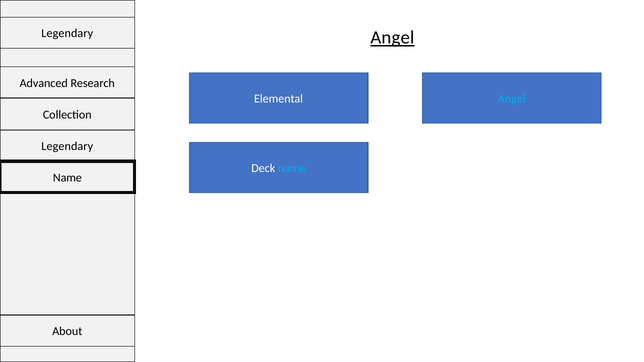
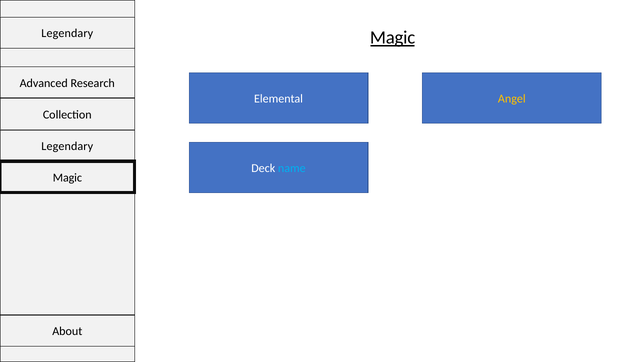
Angel at (392, 38): Angel -> Magic
Angel at (512, 99) colour: light blue -> yellow
Name at (67, 178): Name -> Magic
